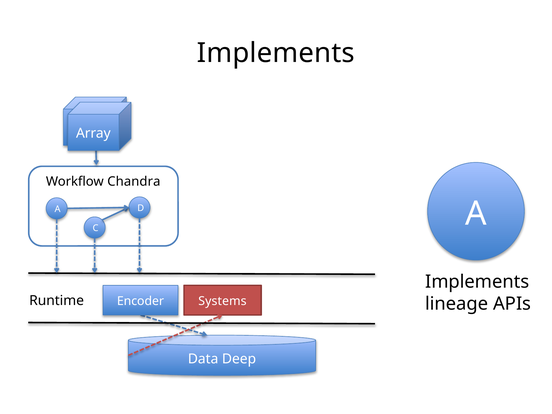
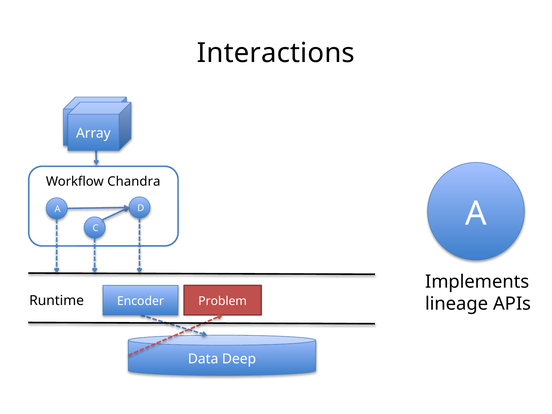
Implements at (276, 53): Implements -> Interactions
Systems: Systems -> Problem
